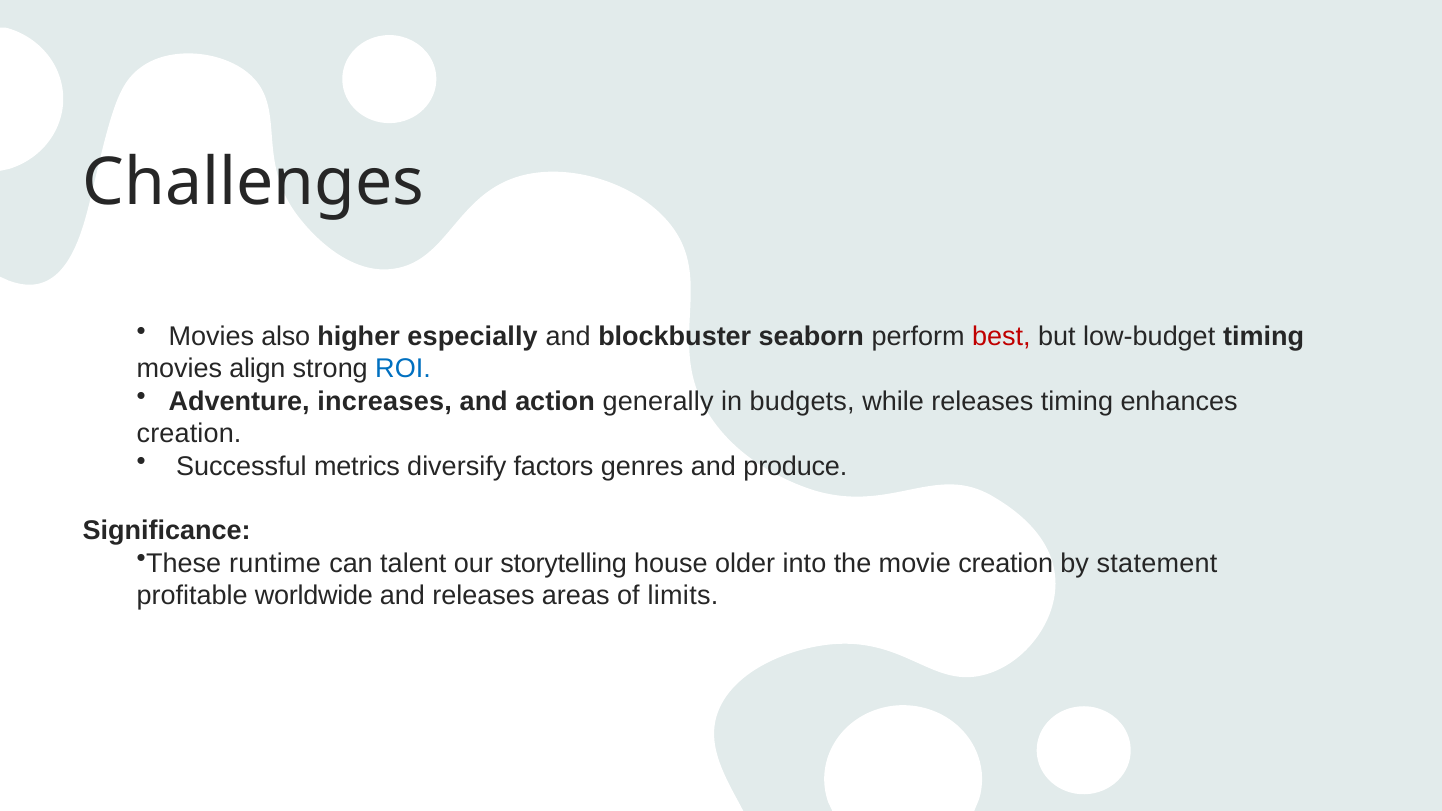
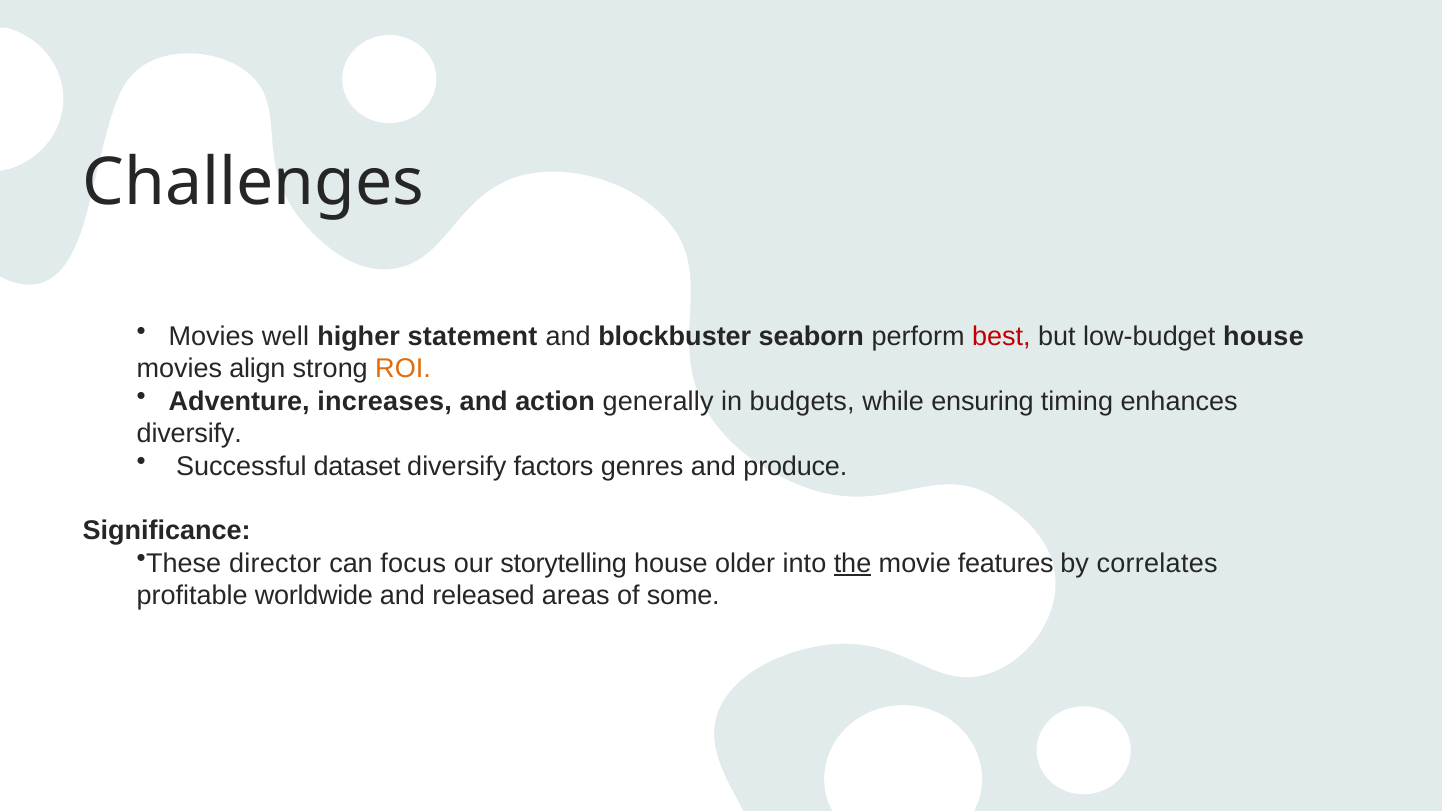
also: also -> well
especially: especially -> statement
low-budget timing: timing -> house
ROI colour: blue -> orange
while releases: releases -> ensuring
creation at (189, 434): creation -> diversify
metrics: metrics -> dataset
runtime: runtime -> director
talent: talent -> focus
the underline: none -> present
movie creation: creation -> features
statement: statement -> correlates
and releases: releases -> released
limits: limits -> some
